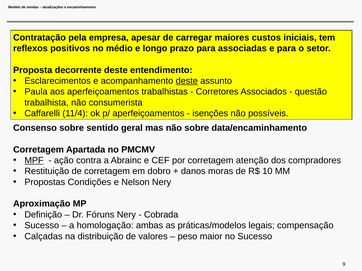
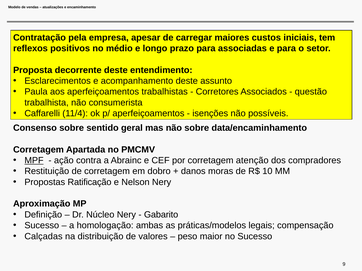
deste at (187, 81) underline: present -> none
Condições: Condições -> Ratificação
Fóruns: Fóruns -> Núcleo
Cobrada: Cobrada -> Gabarito
